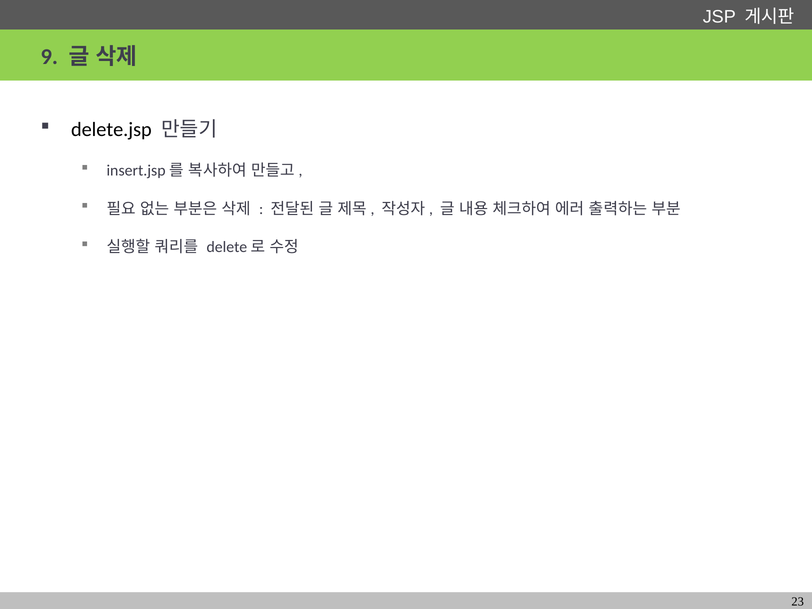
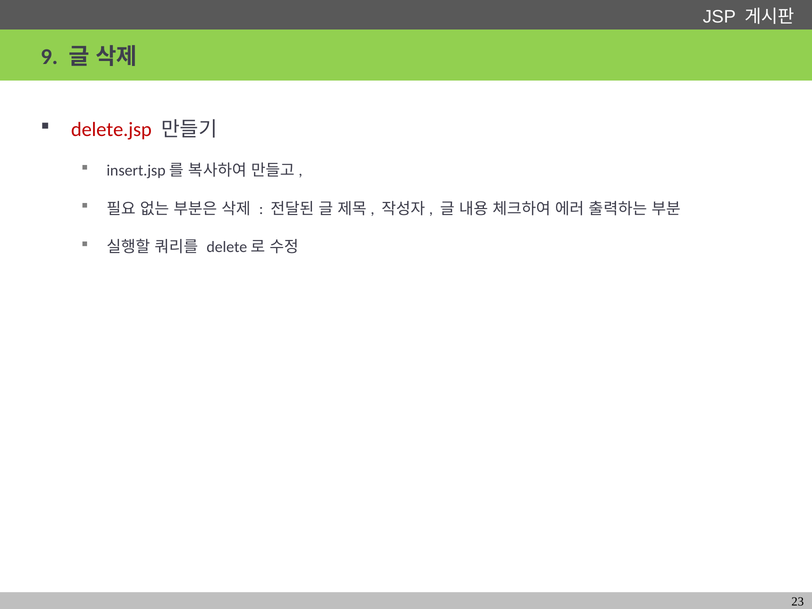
delete.jsp colour: black -> red
